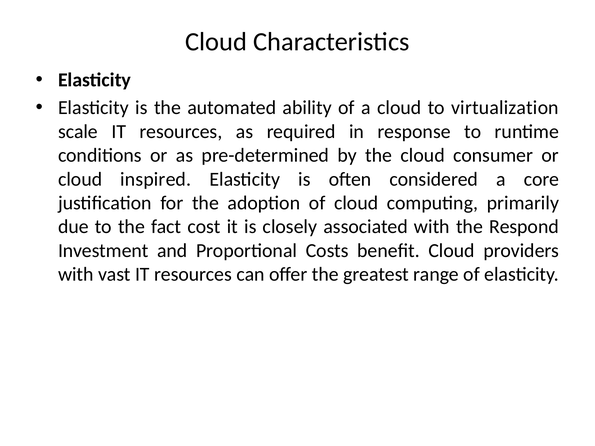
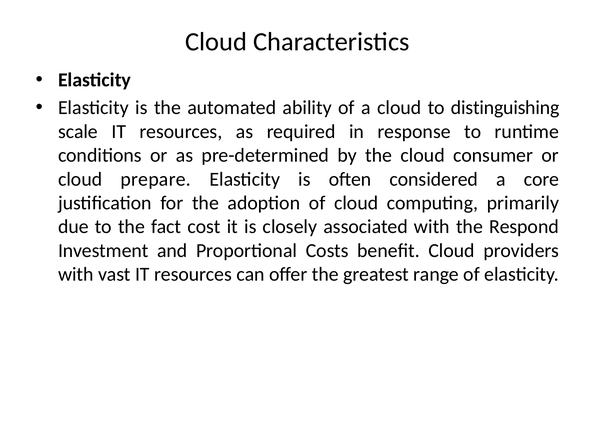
virtualization: virtualization -> distinguishing
inspired: inspired -> prepare
